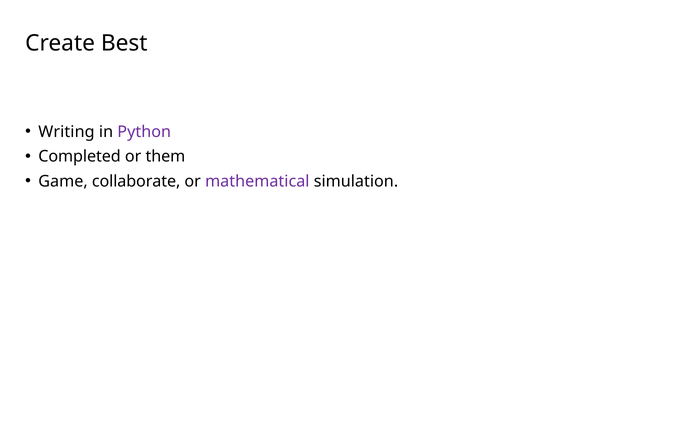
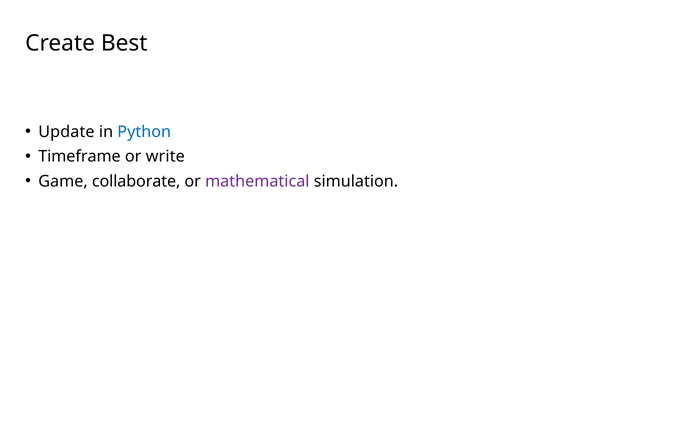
Writing: Writing -> Update
Python colour: purple -> blue
Completed: Completed -> Timeframe
them: them -> write
